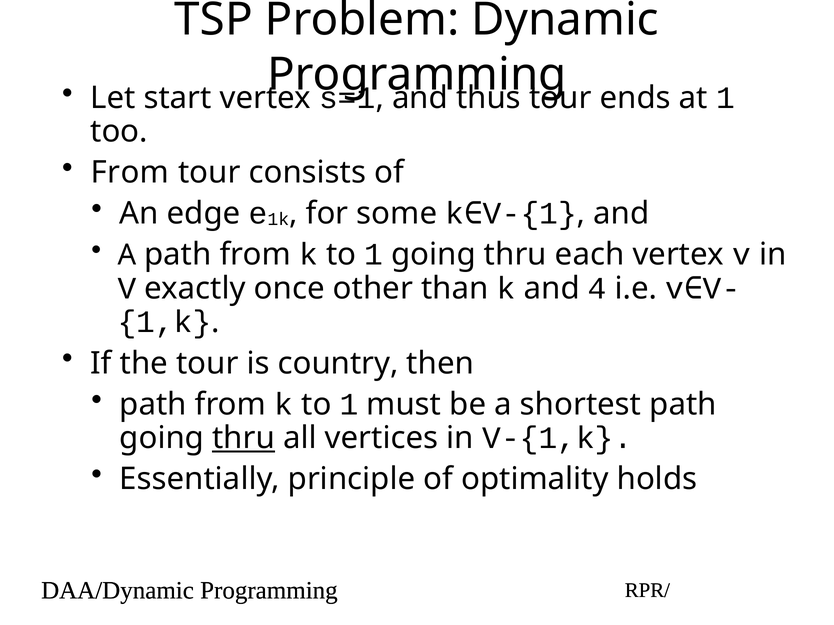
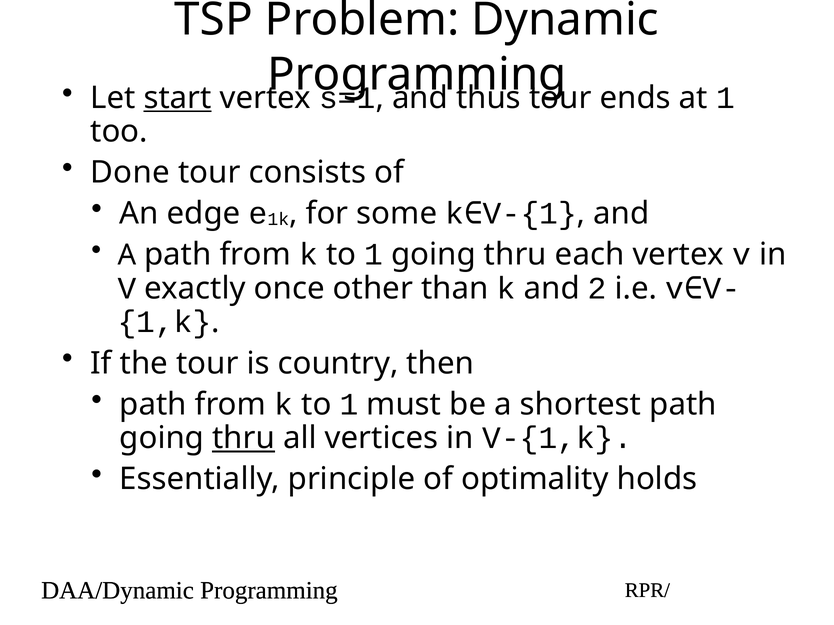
start underline: none -> present
From at (130, 173): From -> Done
4: 4 -> 2
